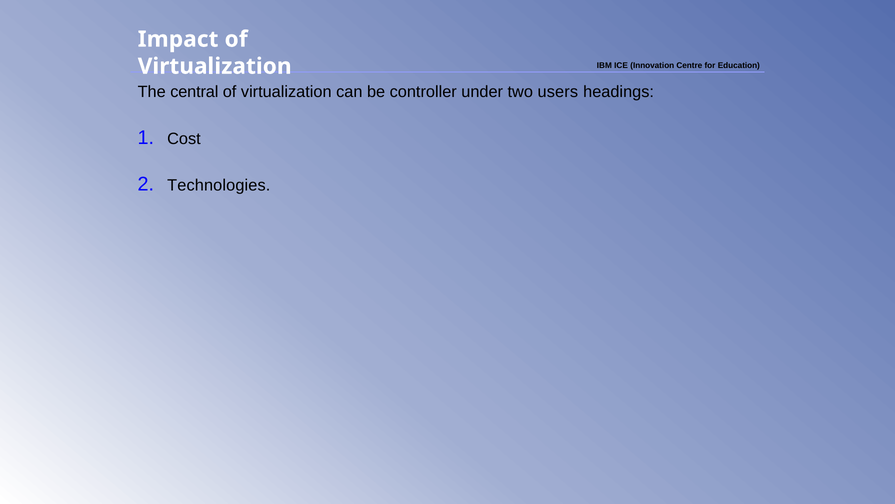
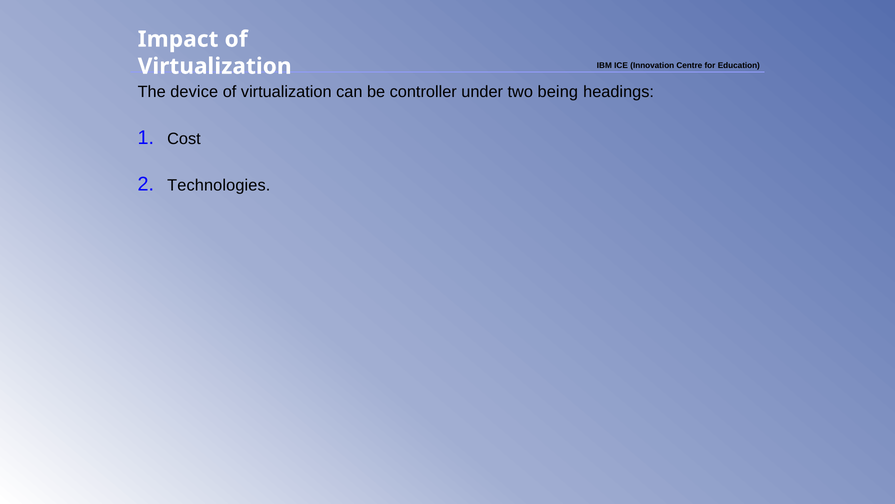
central: central -> device
users: users -> being
